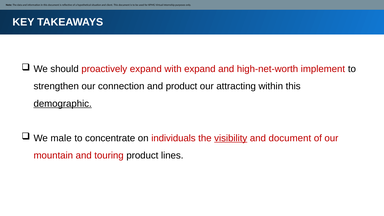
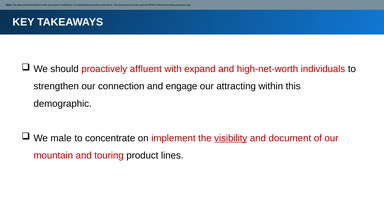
proactively expand: expand -> affluent
implement: implement -> individuals
and product: product -> engage
demographic underline: present -> none
individuals: individuals -> implement
